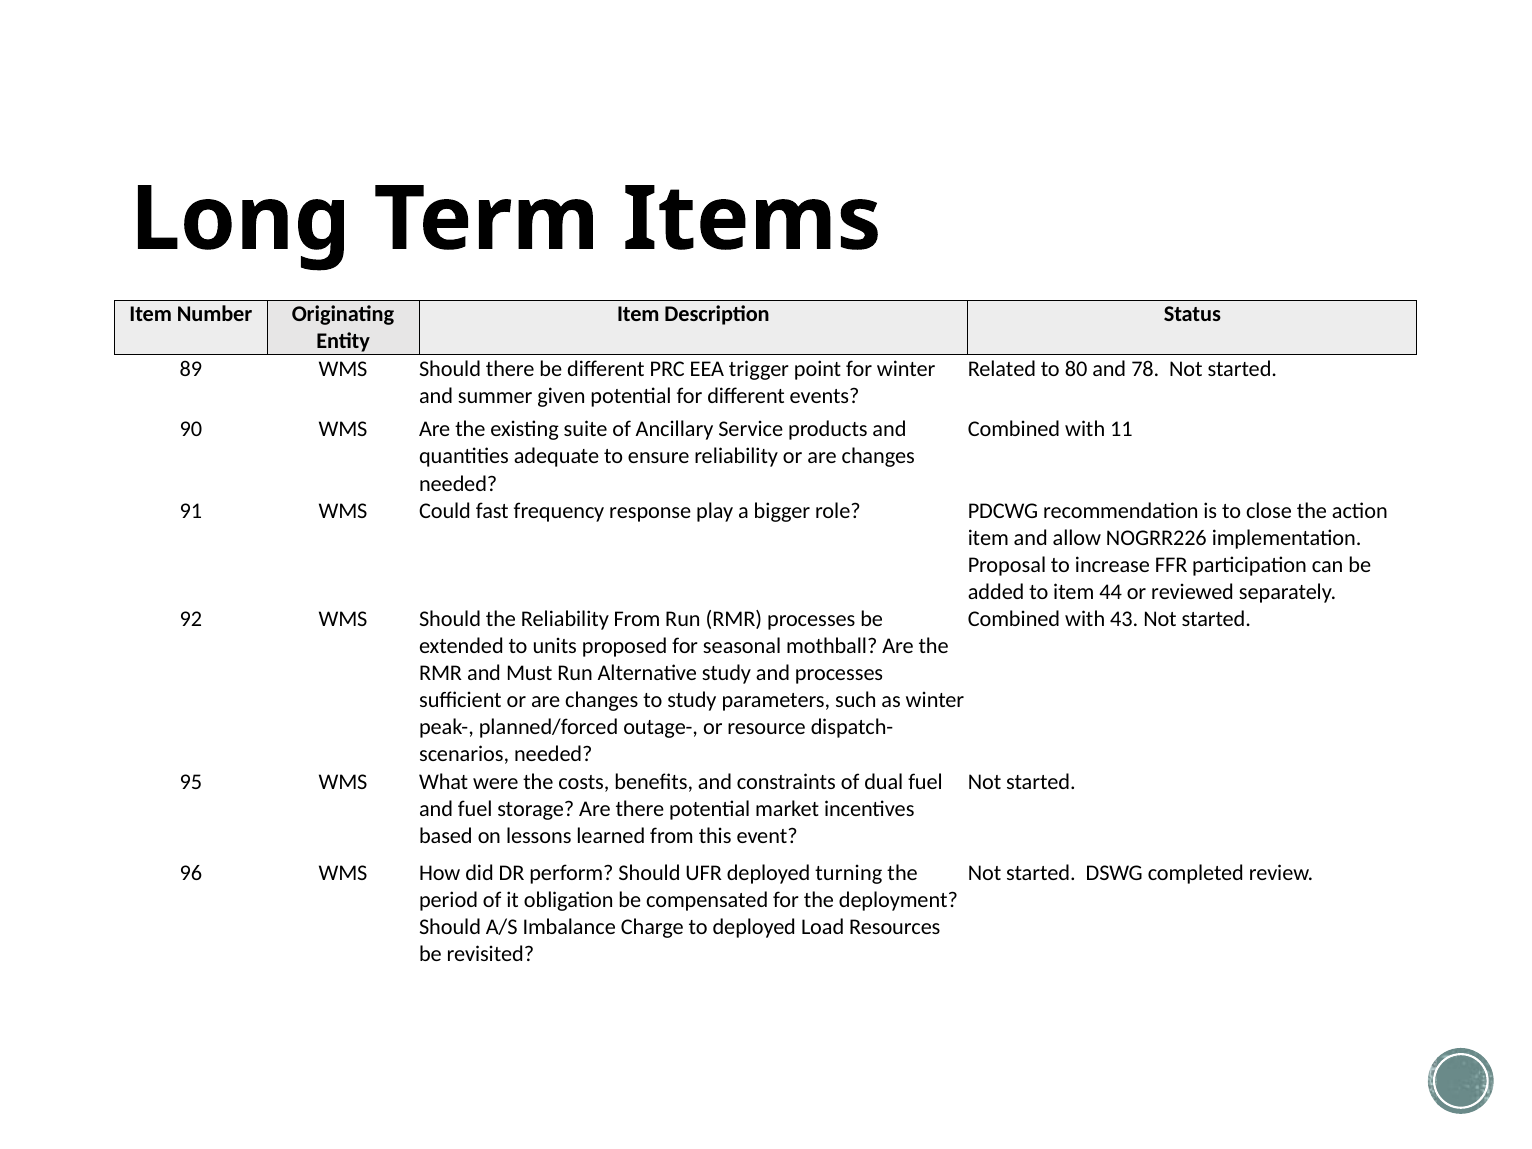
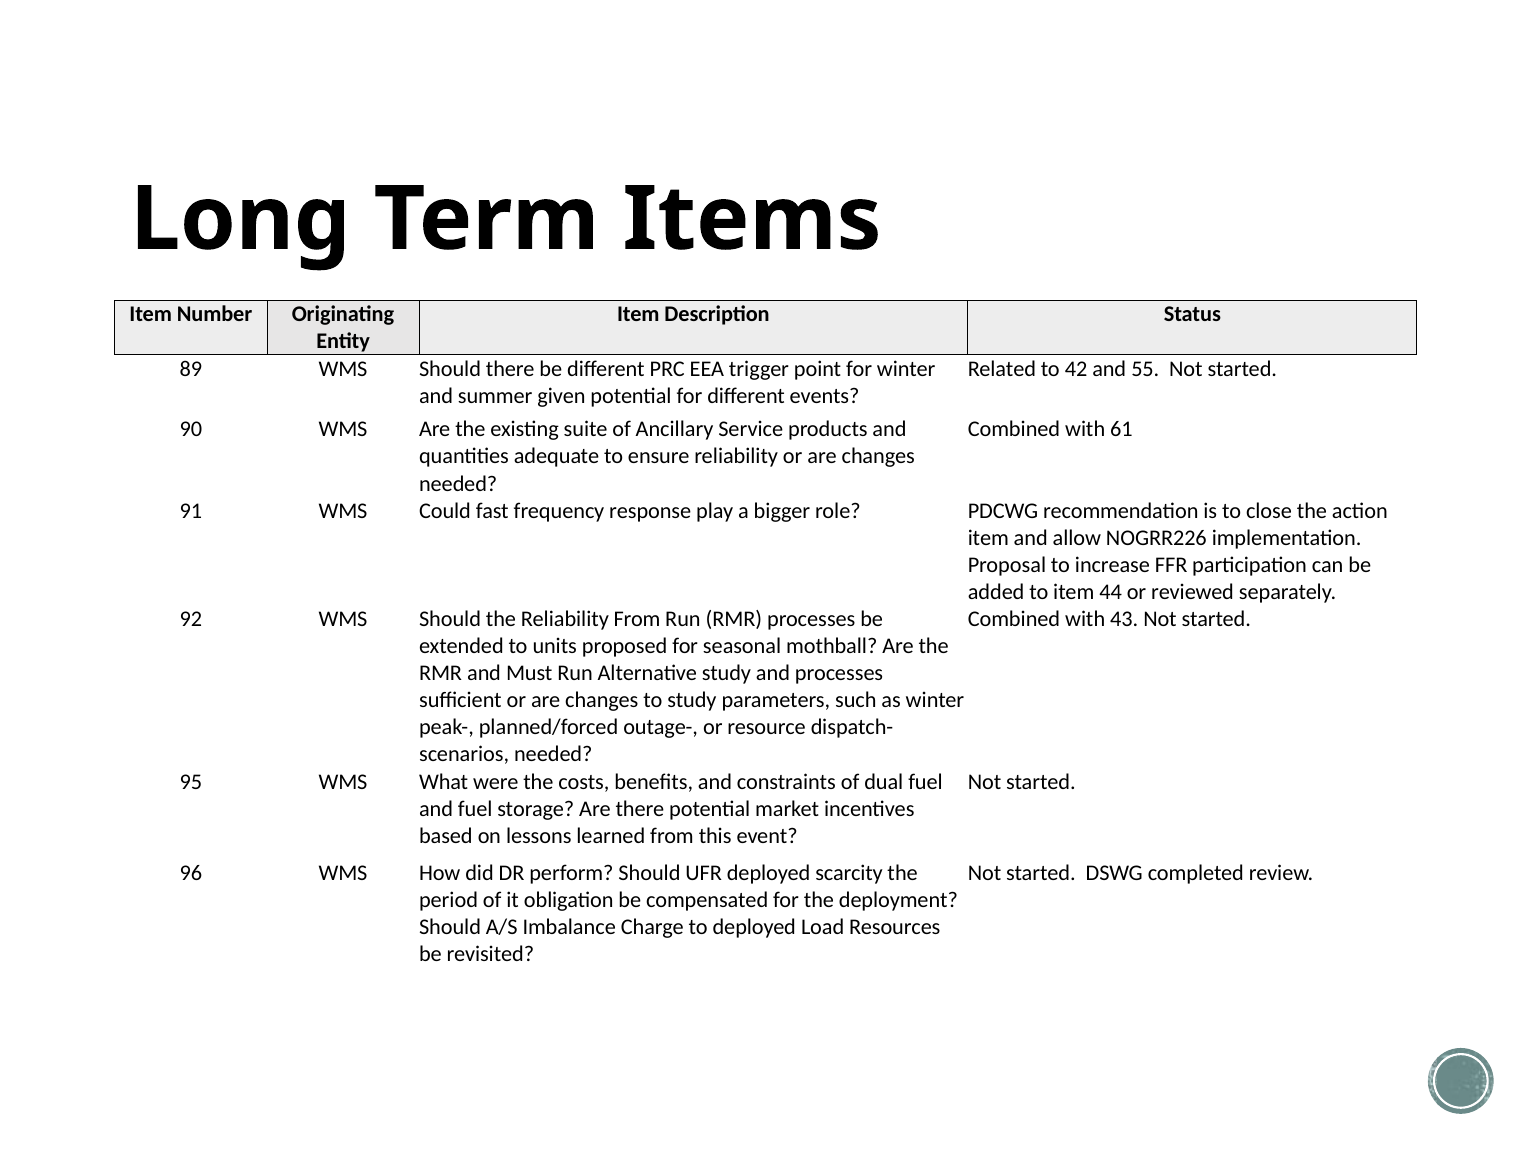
80: 80 -> 42
78: 78 -> 55
11: 11 -> 61
turning: turning -> scarcity
